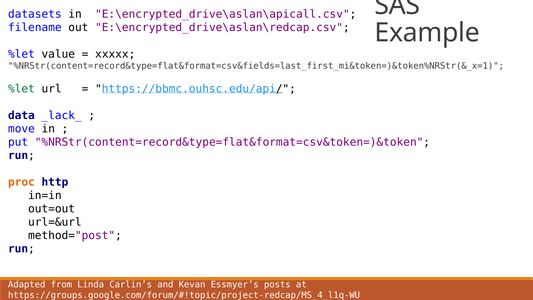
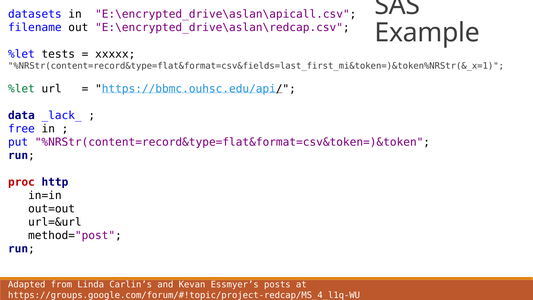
value: value -> tests
move: move -> free
proc colour: orange -> red
